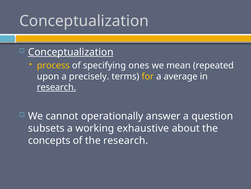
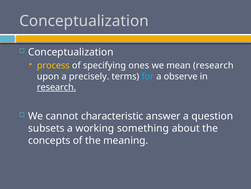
Conceptualization at (71, 52) underline: present -> none
mean repeated: repeated -> research
for colour: yellow -> light blue
average: average -> observe
operationally: operationally -> characteristic
exhaustive: exhaustive -> something
the research: research -> meaning
